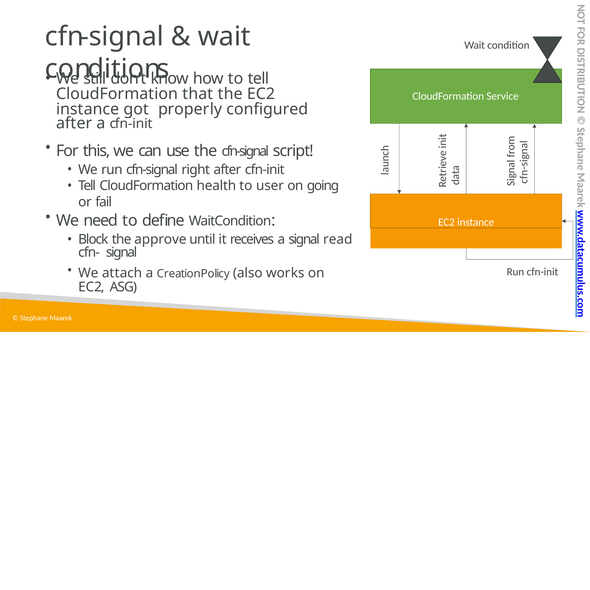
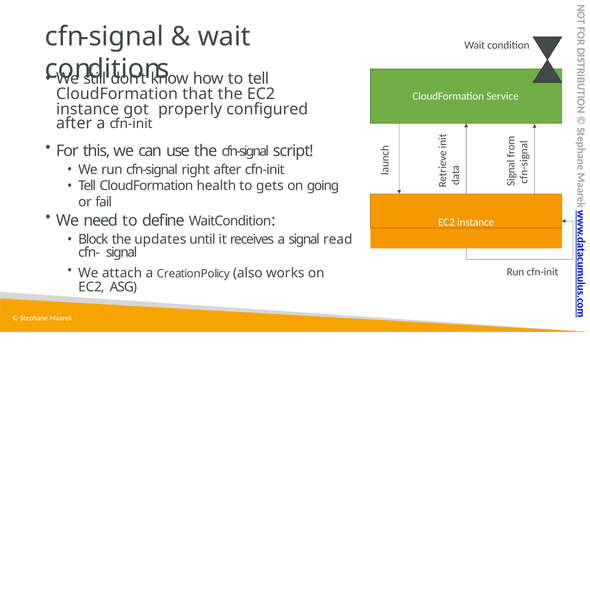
user: user -> gets
approve: approve -> updates
